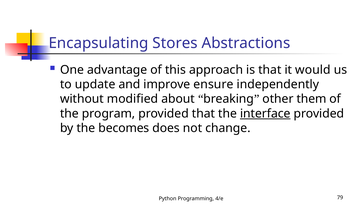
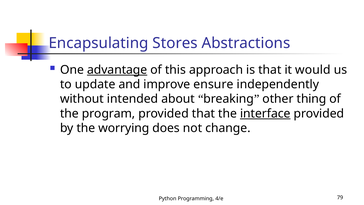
advantage underline: none -> present
modified: modified -> intended
them: them -> thing
becomes: becomes -> worrying
